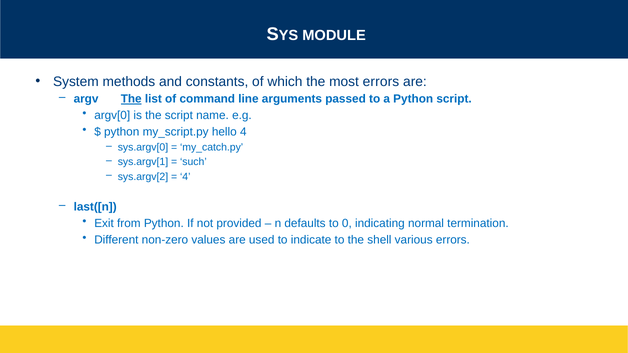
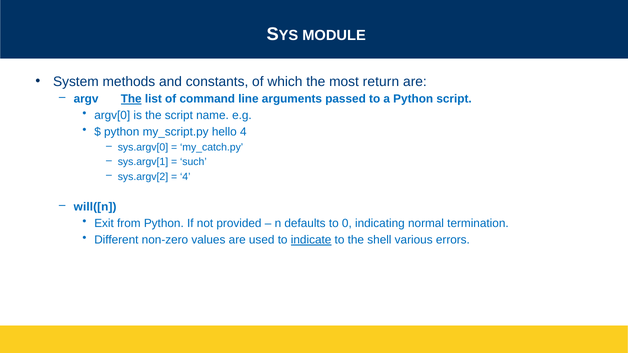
most errors: errors -> return
last([n: last([n -> will([n
indicate underline: none -> present
